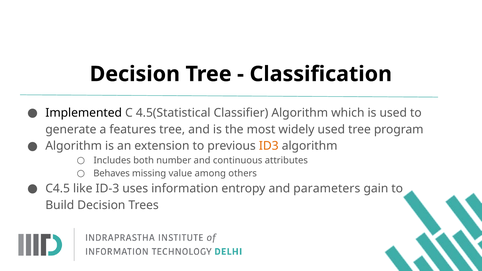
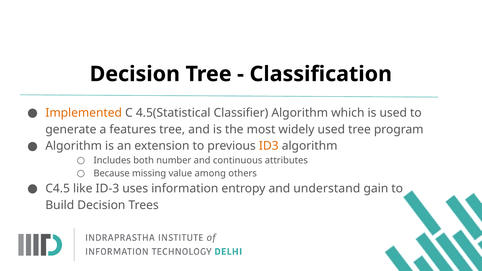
Implemented colour: black -> orange
Behaves: Behaves -> Because
parameters: parameters -> understand
